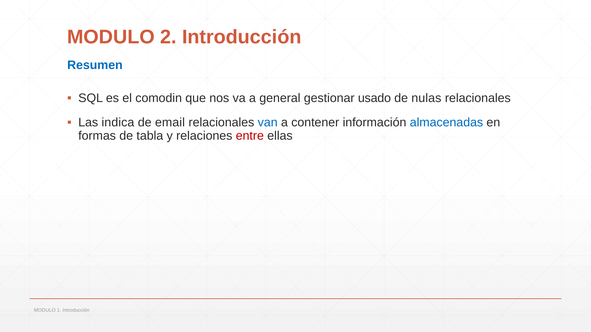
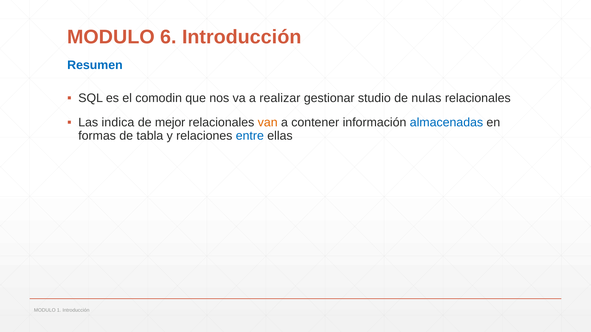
2: 2 -> 6
general: general -> realizar
usado: usado -> studio
email: email -> mejor
van colour: blue -> orange
entre colour: red -> blue
